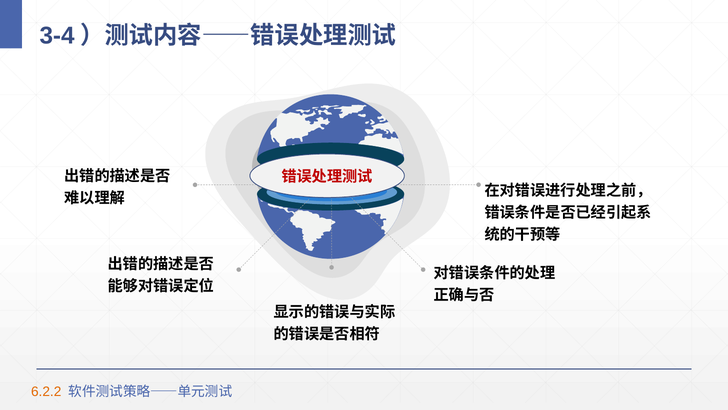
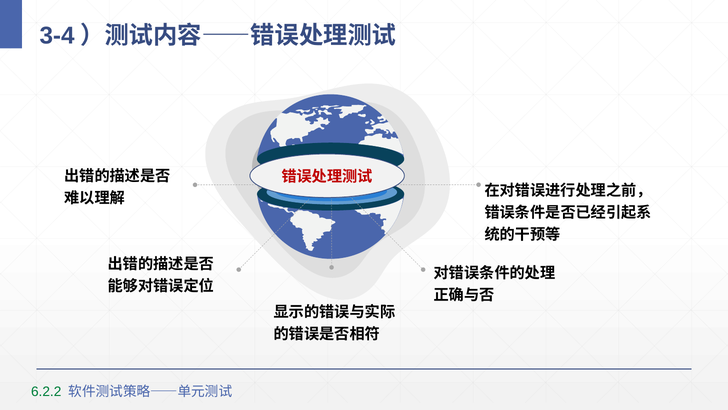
6.2.2 colour: orange -> green
